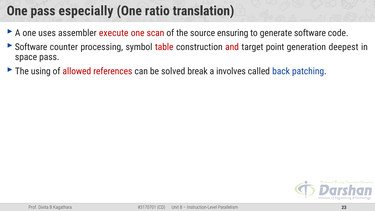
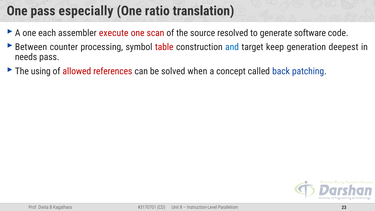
uses: uses -> each
ensuring: ensuring -> resolved
Software at (31, 47): Software -> Between
and colour: red -> blue
point: point -> keep
space: space -> needs
break: break -> when
involves: involves -> concept
